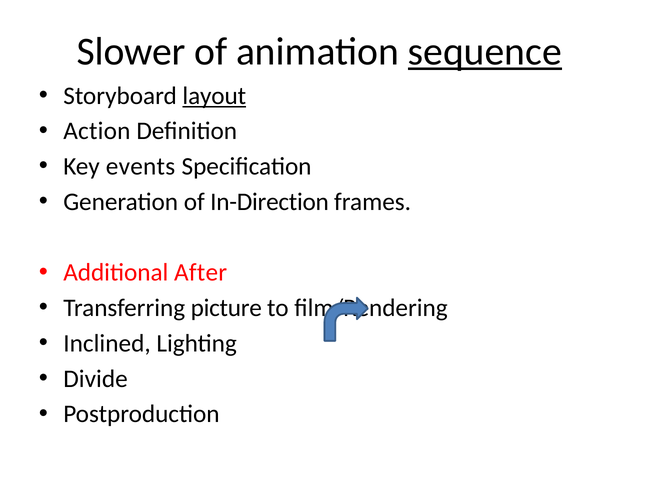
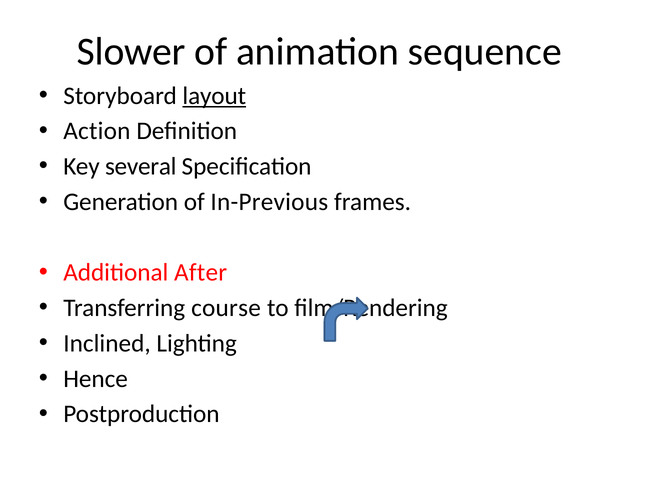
sequence underline: present -> none
events: events -> several
In-Direction: In-Direction -> In-Previous
picture: picture -> course
Divide: Divide -> Hence
